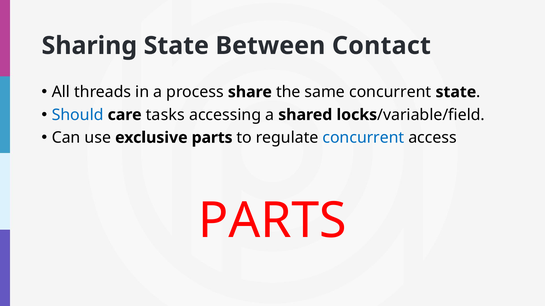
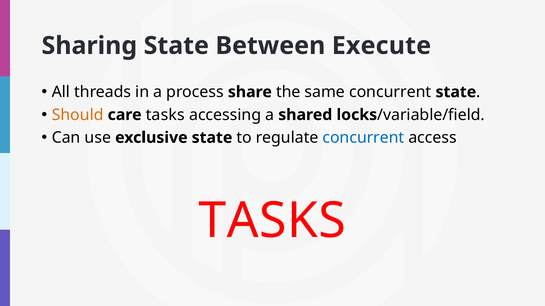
Contact: Contact -> Execute
Should colour: blue -> orange
exclusive parts: parts -> state
PARTS at (272, 221): PARTS -> TASKS
